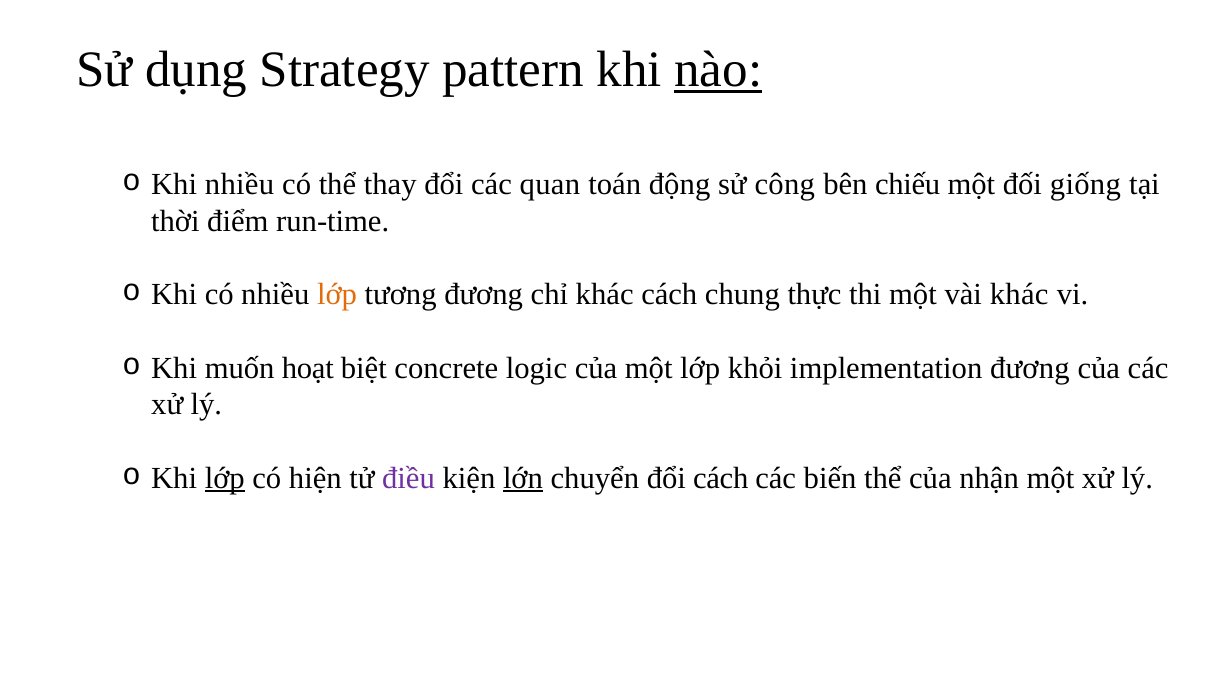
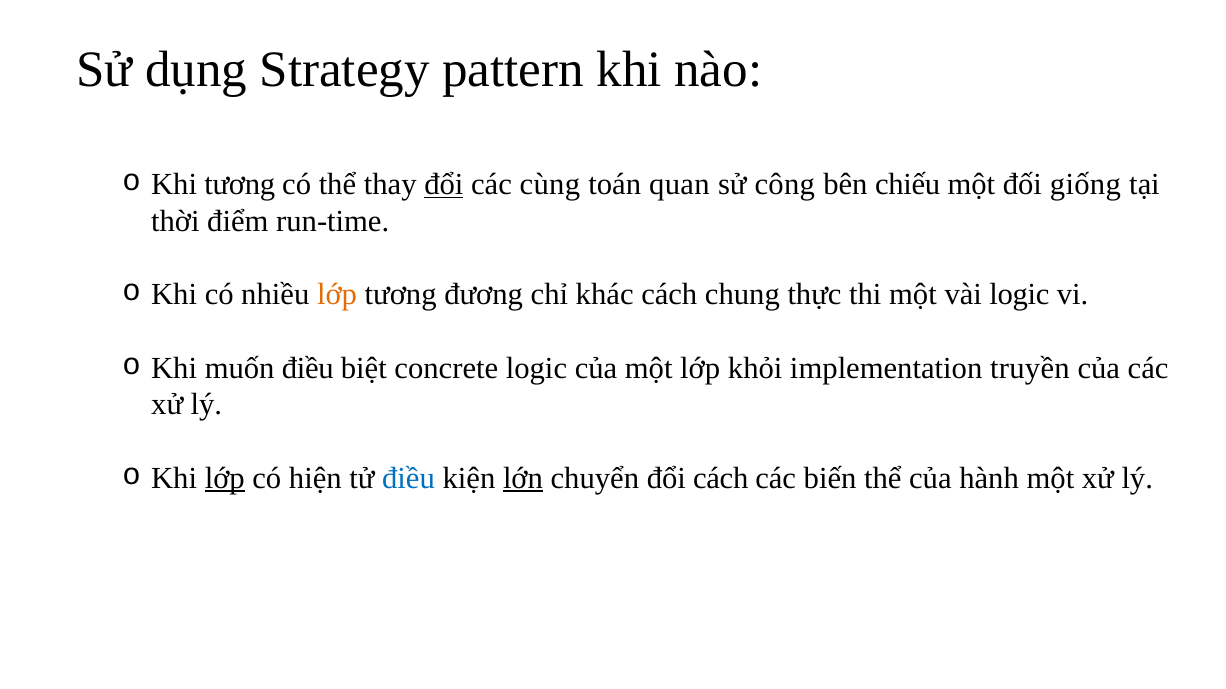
nào underline: present -> none
Khi nhiều: nhiều -> tương
đổi at (444, 184) underline: none -> present
quan: quan -> cùng
động: động -> quan
vài khác: khác -> logic
muốn hoạt: hoạt -> điều
implementation đương: đương -> truyền
điều at (409, 479) colour: purple -> blue
nhận: nhận -> hành
